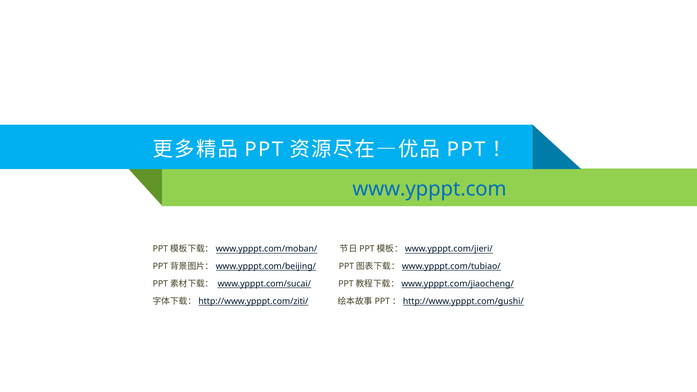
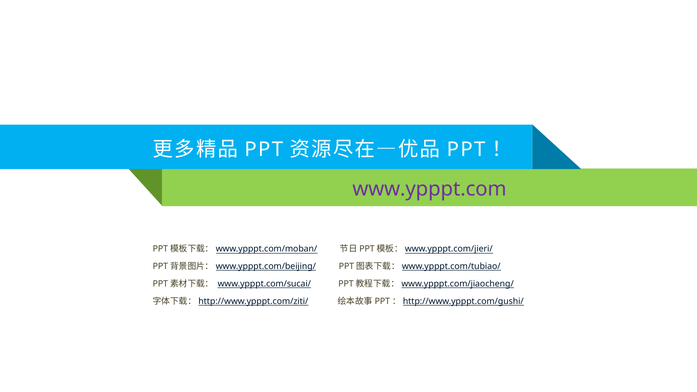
www.ypppt.com colour: blue -> purple
